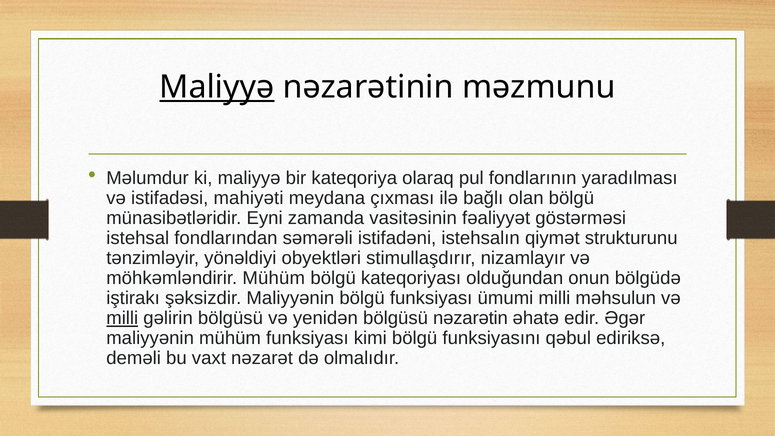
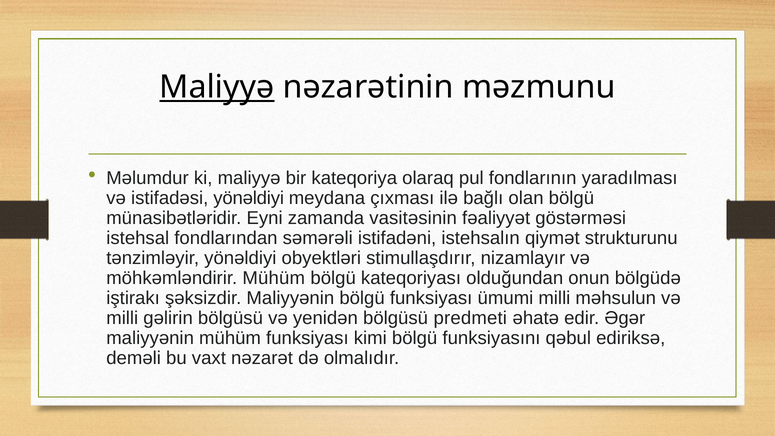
istifadəsi mahiyəti: mahiyəti -> yönəldiyi
milli at (122, 318) underline: present -> none
nəzarətin: nəzarətin -> predmeti
